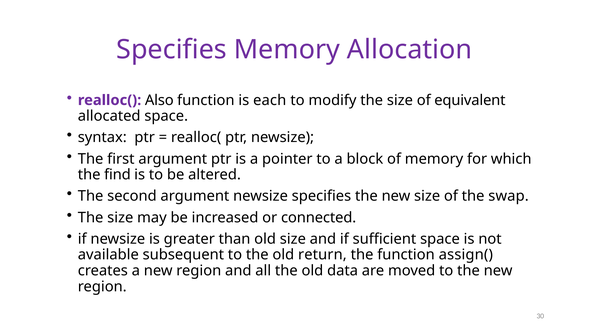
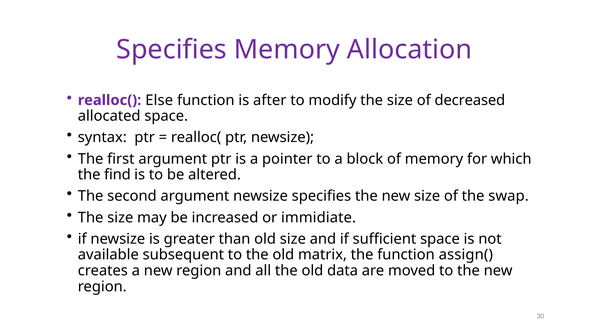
Also: Also -> Else
each: each -> after
equivalent: equivalent -> decreased
connected: connected -> immidiate
return: return -> matrix
